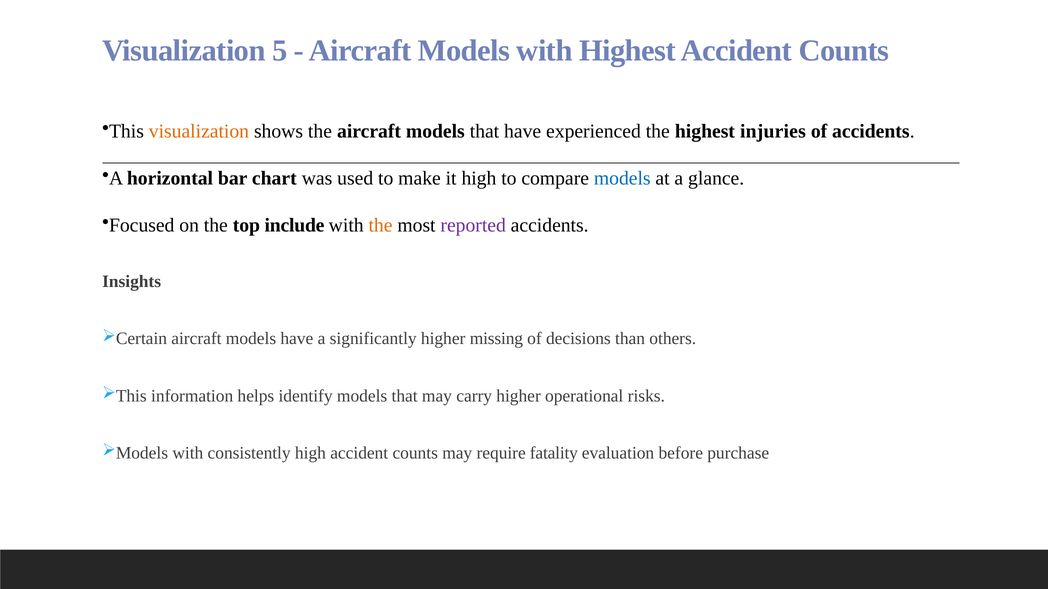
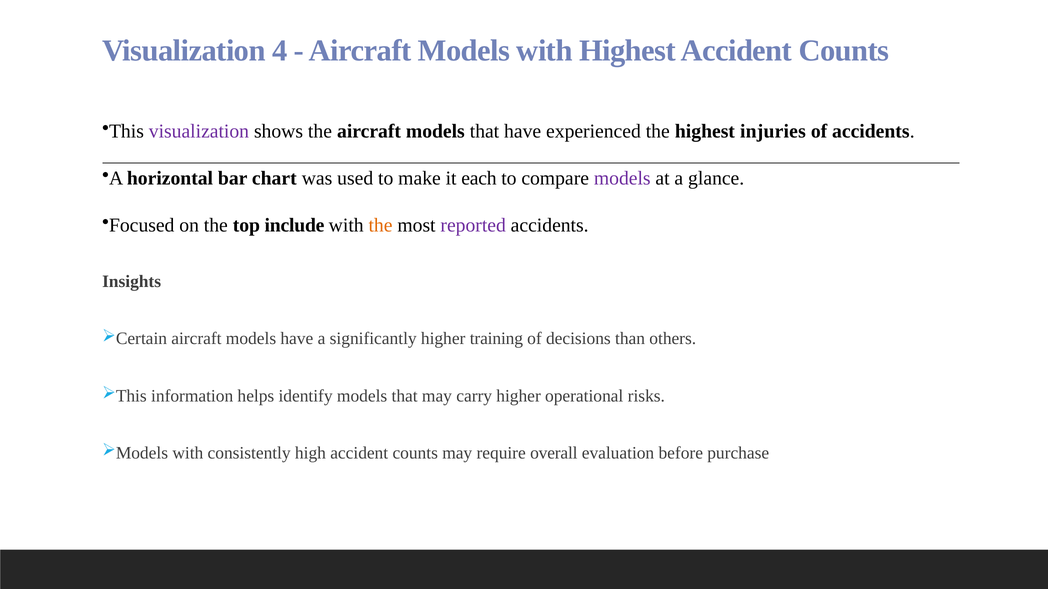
5: 5 -> 4
visualization at (199, 131) colour: orange -> purple
it high: high -> each
models at (622, 179) colour: blue -> purple
missing: missing -> training
fatality: fatality -> overall
